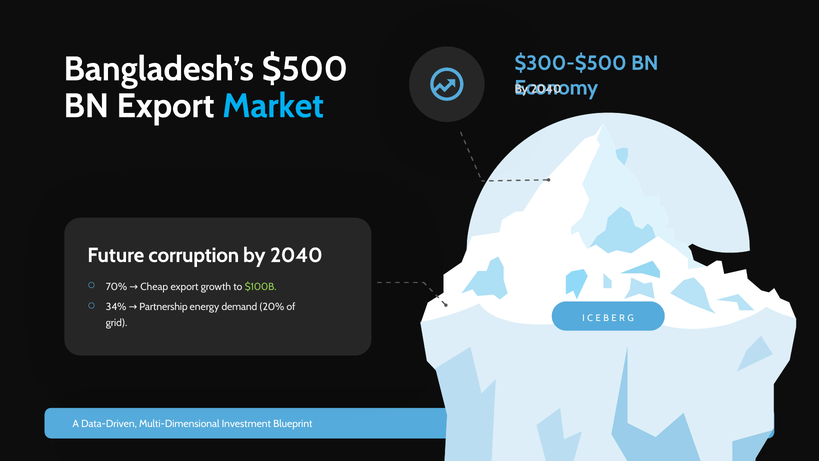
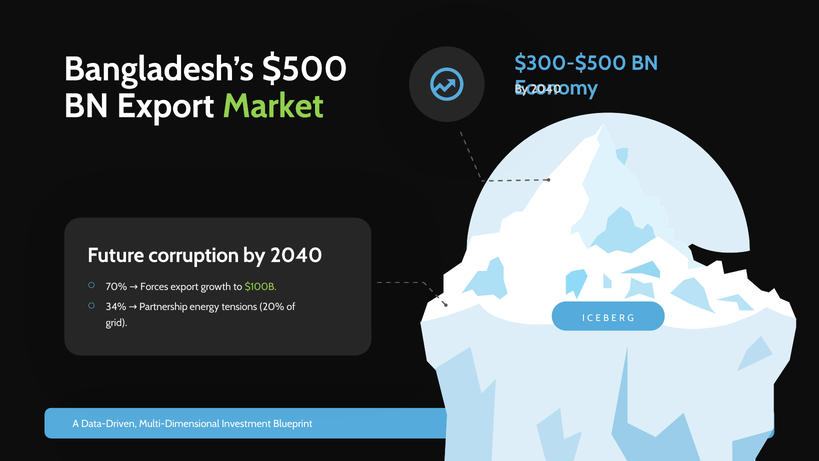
Market colour: light blue -> light green
Cheap: Cheap -> Forces
demand: demand -> tensions
